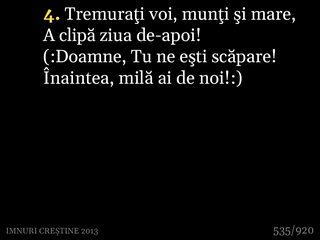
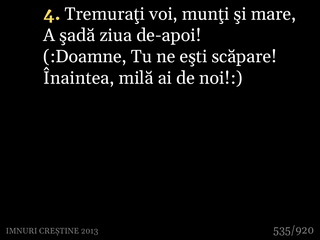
clipă: clipă -> şadă
